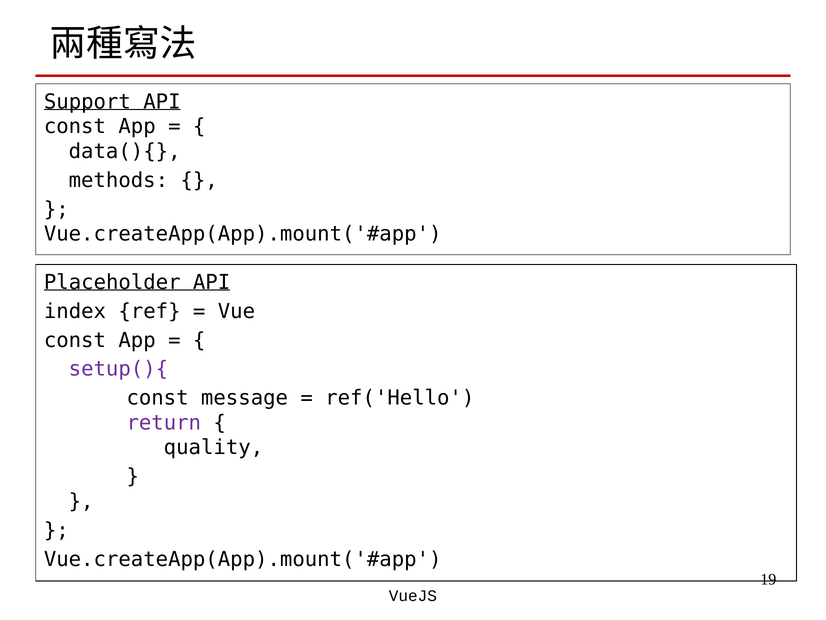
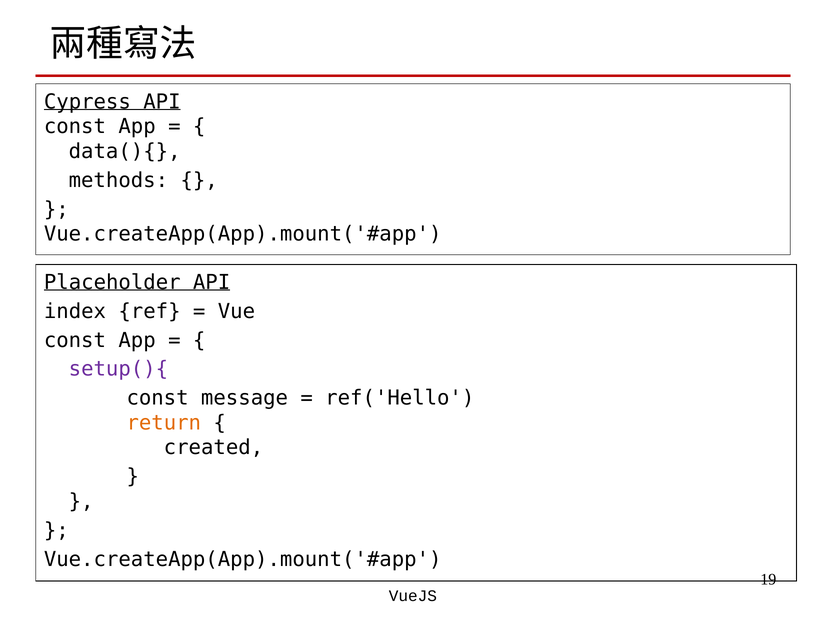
Support: Support -> Cypress
return colour: purple -> orange
quality: quality -> created
